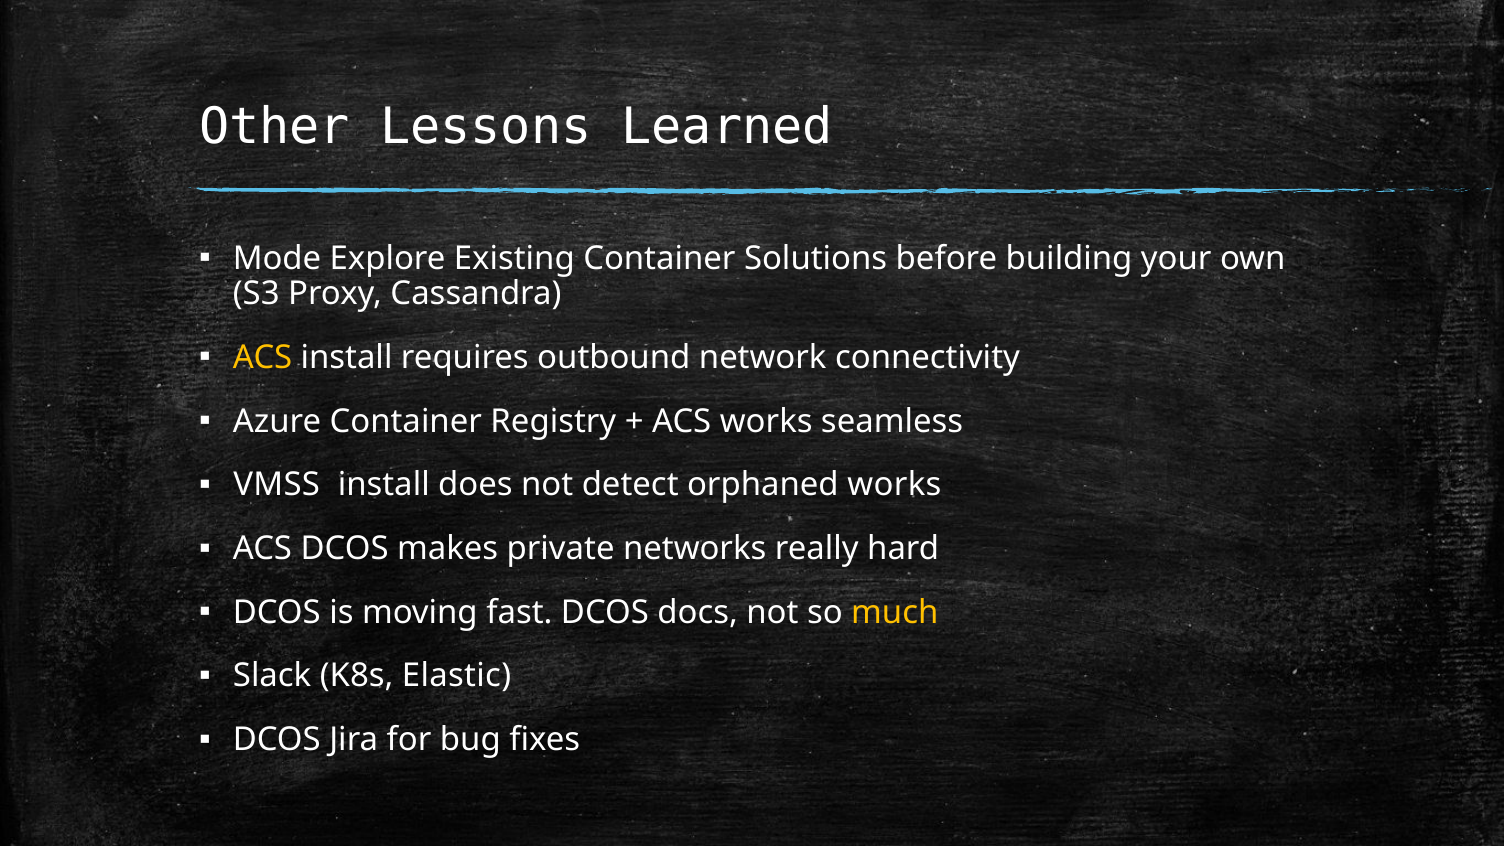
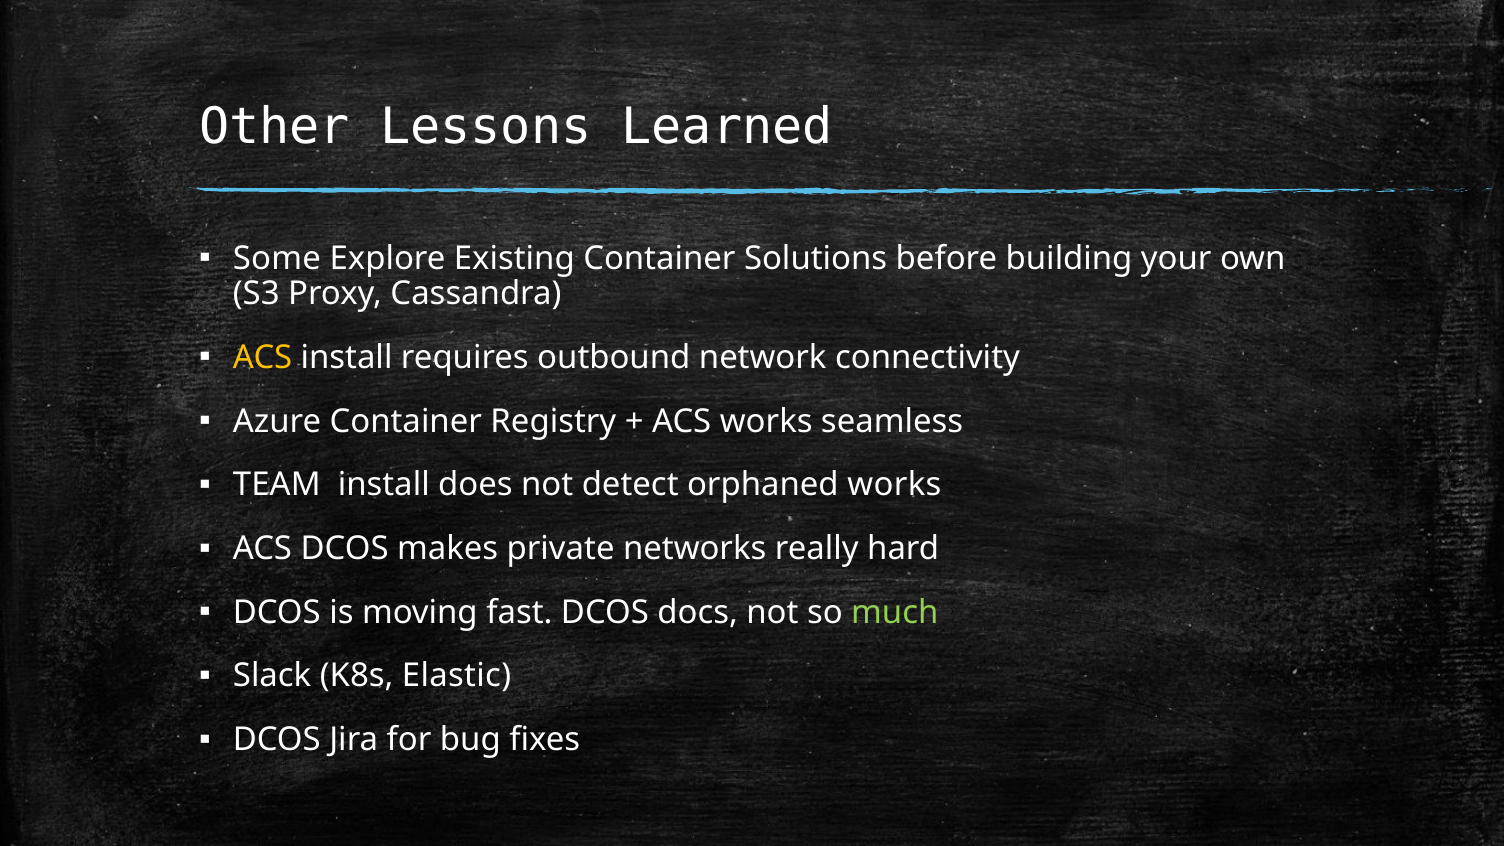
Mode: Mode -> Some
VMSS: VMSS -> TEAM
much colour: yellow -> light green
